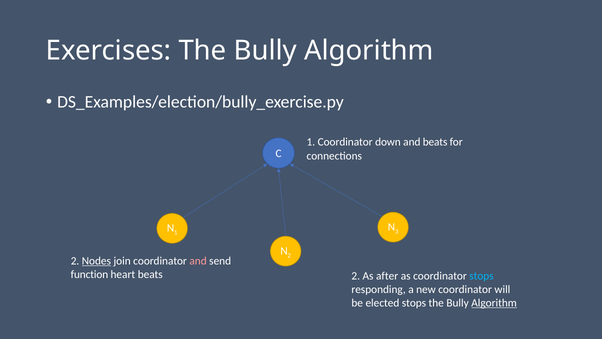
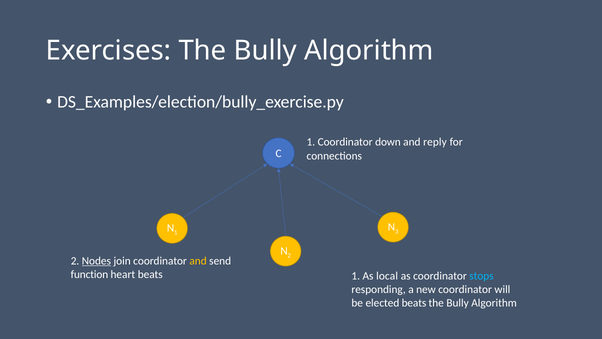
and beats: beats -> reply
and at (198, 261) colour: pink -> yellow
beats 2: 2 -> 1
after: after -> local
elected stops: stops -> beats
Algorithm at (494, 303) underline: present -> none
